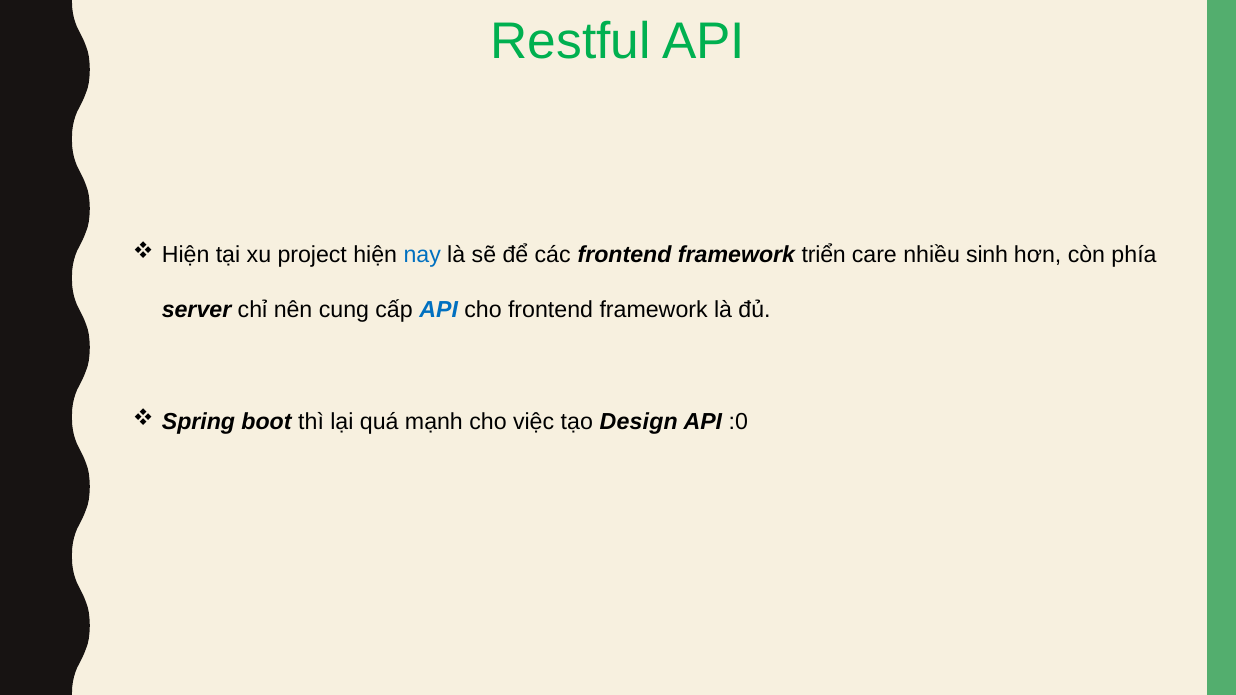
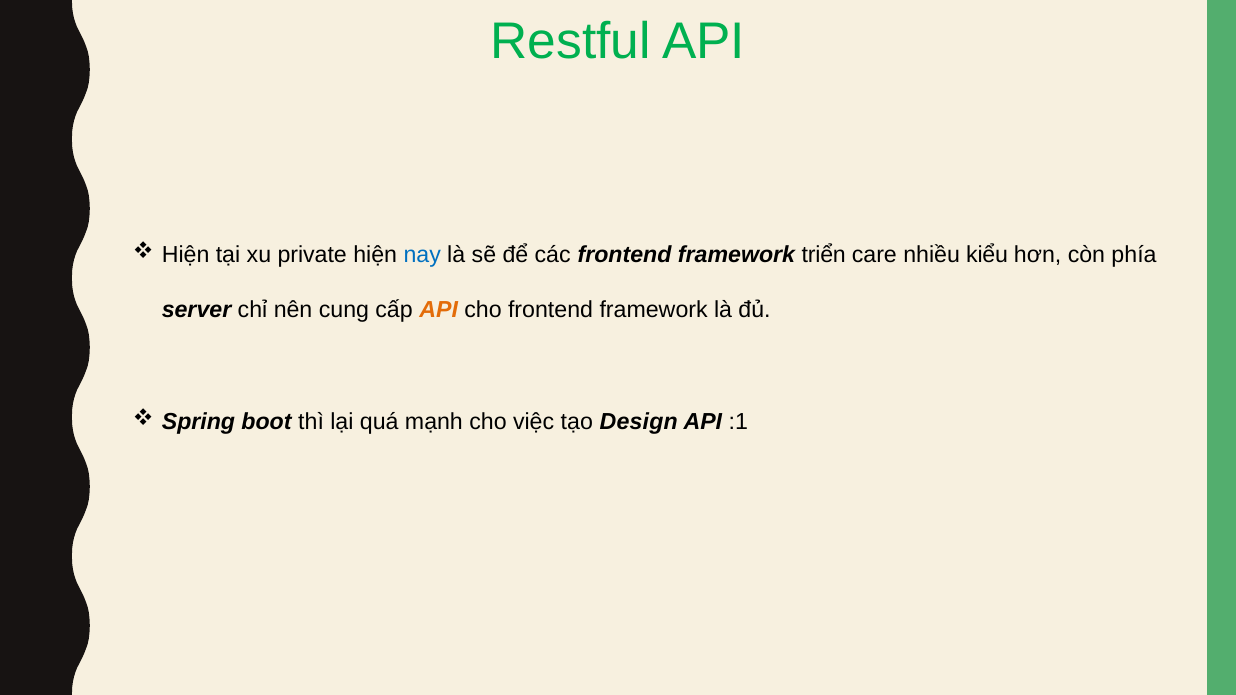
project: project -> private
sinh: sinh -> kiểu
API at (439, 310) colour: blue -> orange
:0: :0 -> :1
